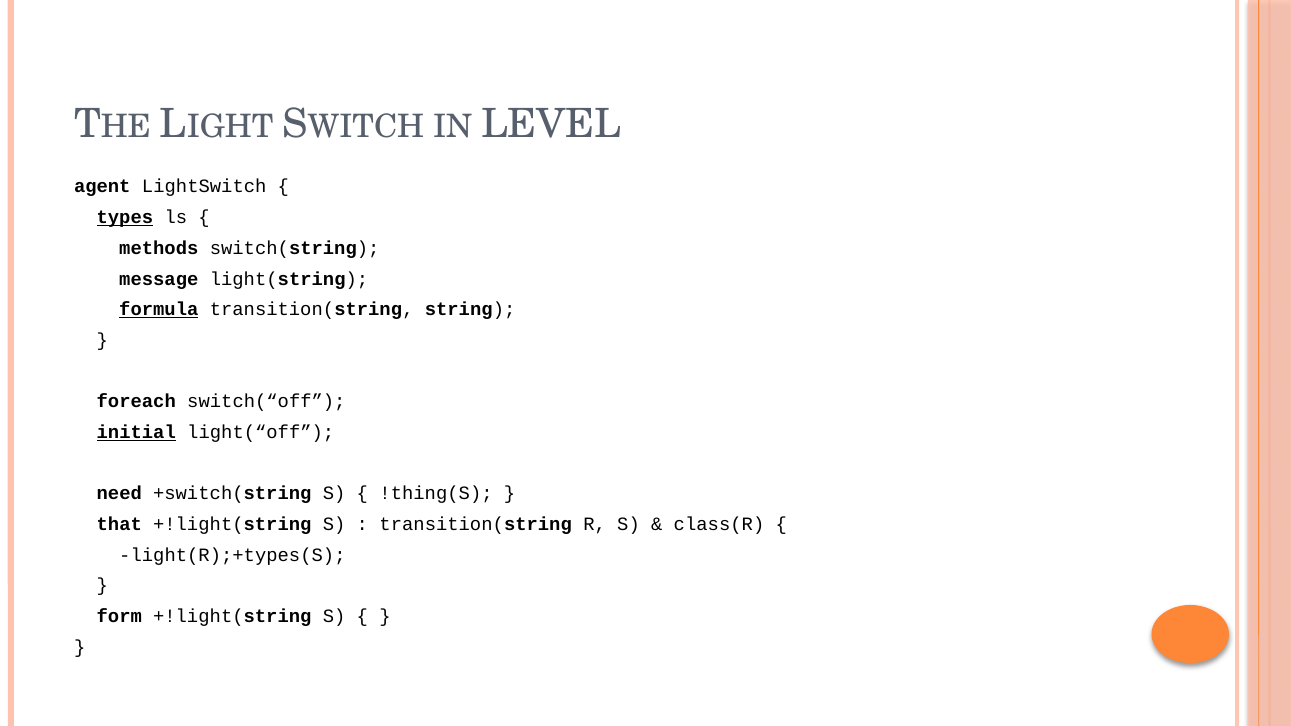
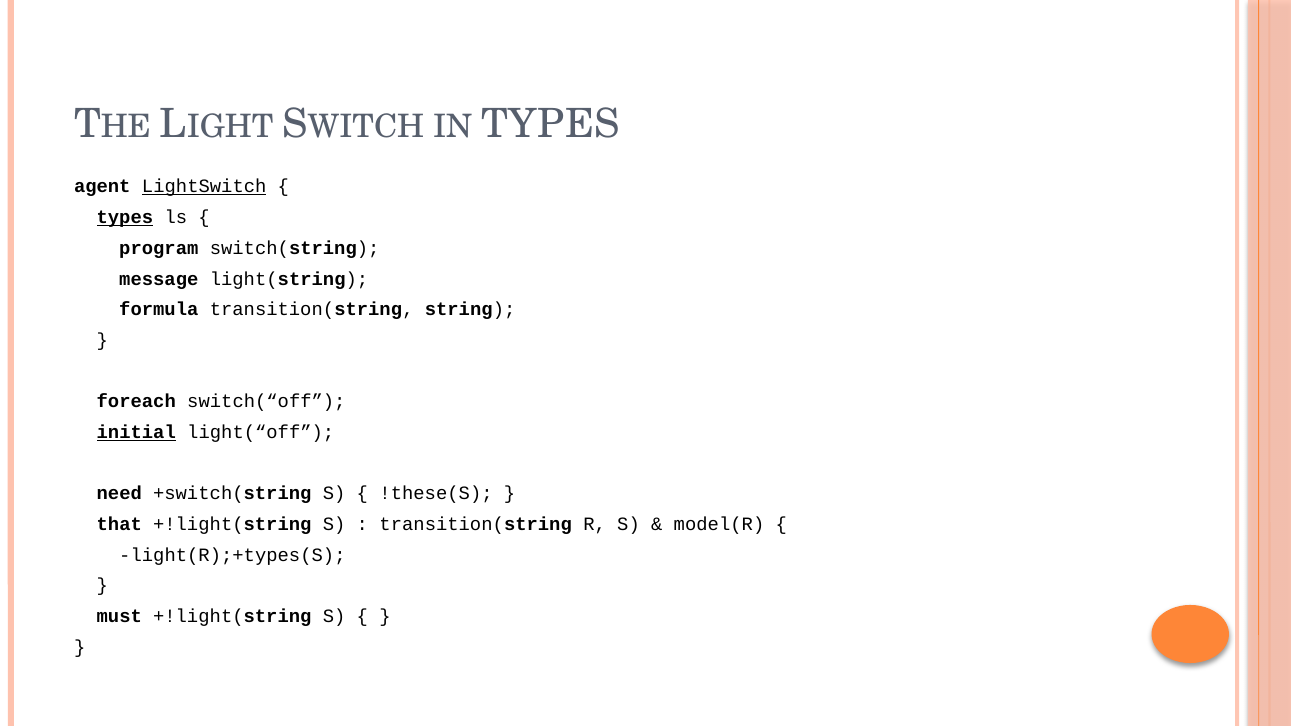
IN LEVEL: LEVEL -> TYPES
LightSwitch underline: none -> present
methods: methods -> program
formula underline: present -> none
!thing(S: !thing(S -> !these(S
class(R: class(R -> model(R
form: form -> must
